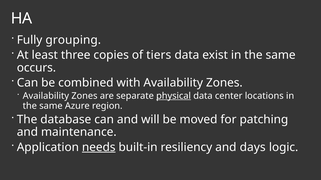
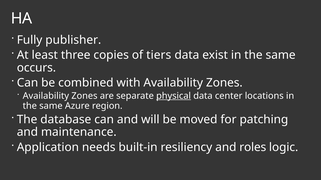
grouping: grouping -> publisher
needs underline: present -> none
days: days -> roles
